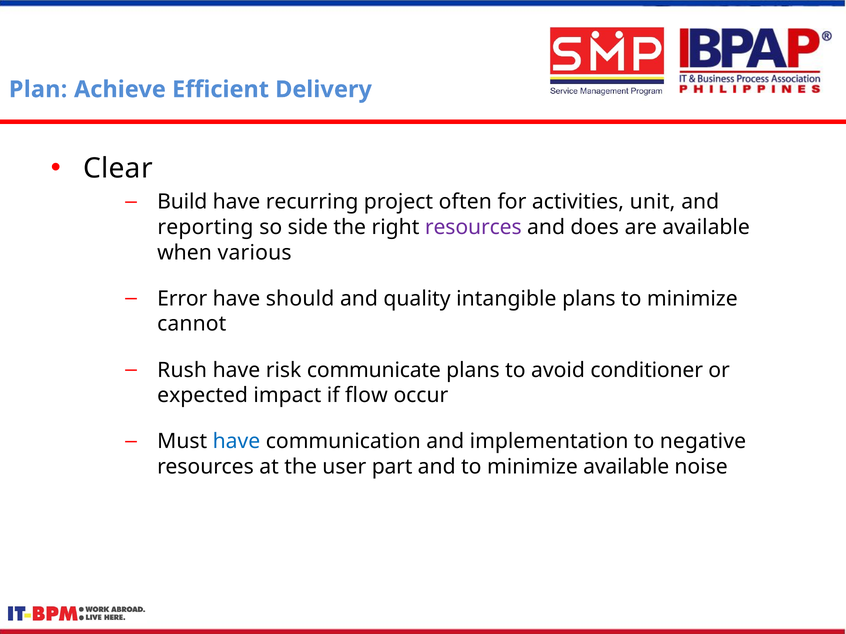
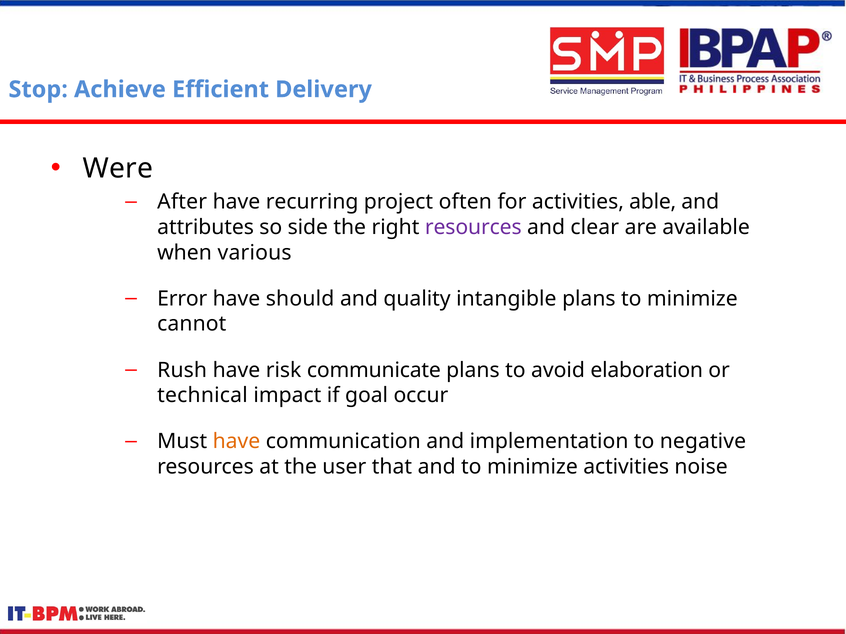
Plan: Plan -> Stop
Clear: Clear -> Were
Build: Build -> After
unit: unit -> able
reporting: reporting -> attributes
does: does -> clear
conditioner: conditioner -> elaboration
expected: expected -> technical
flow: flow -> goal
have at (236, 442) colour: blue -> orange
part: part -> that
minimize available: available -> activities
